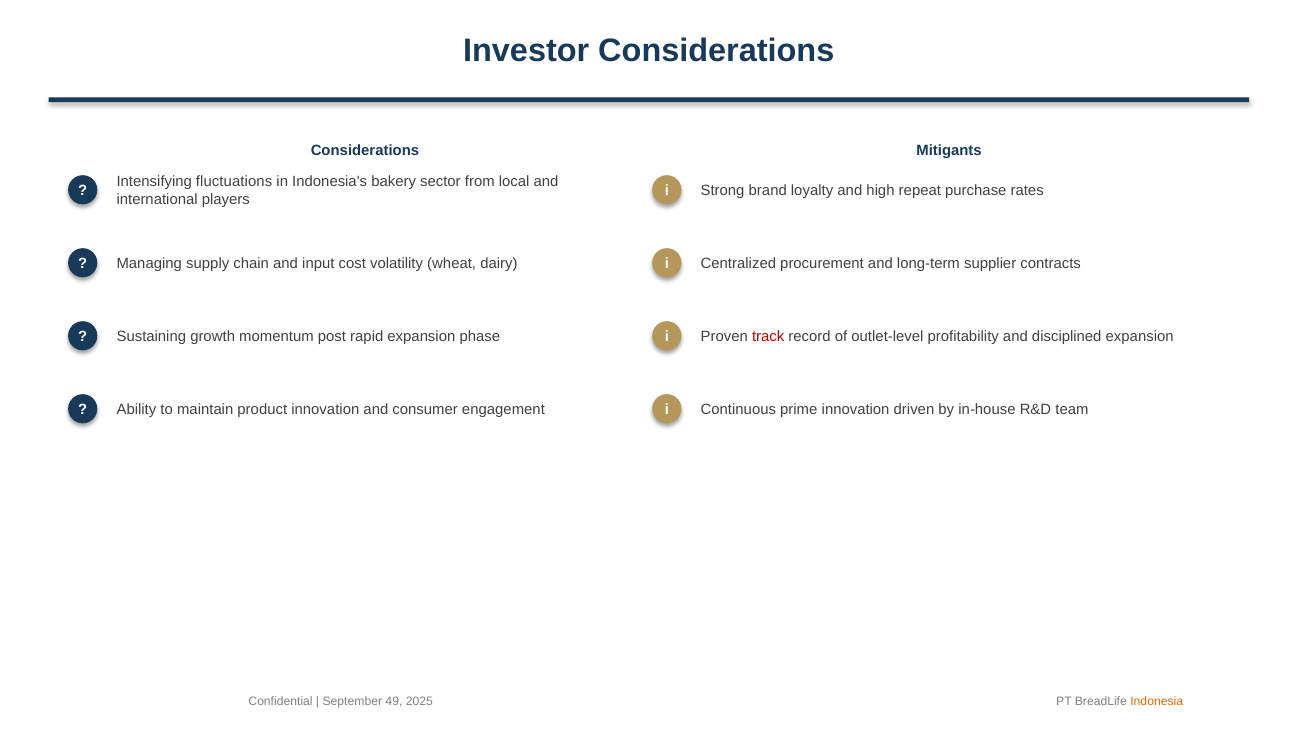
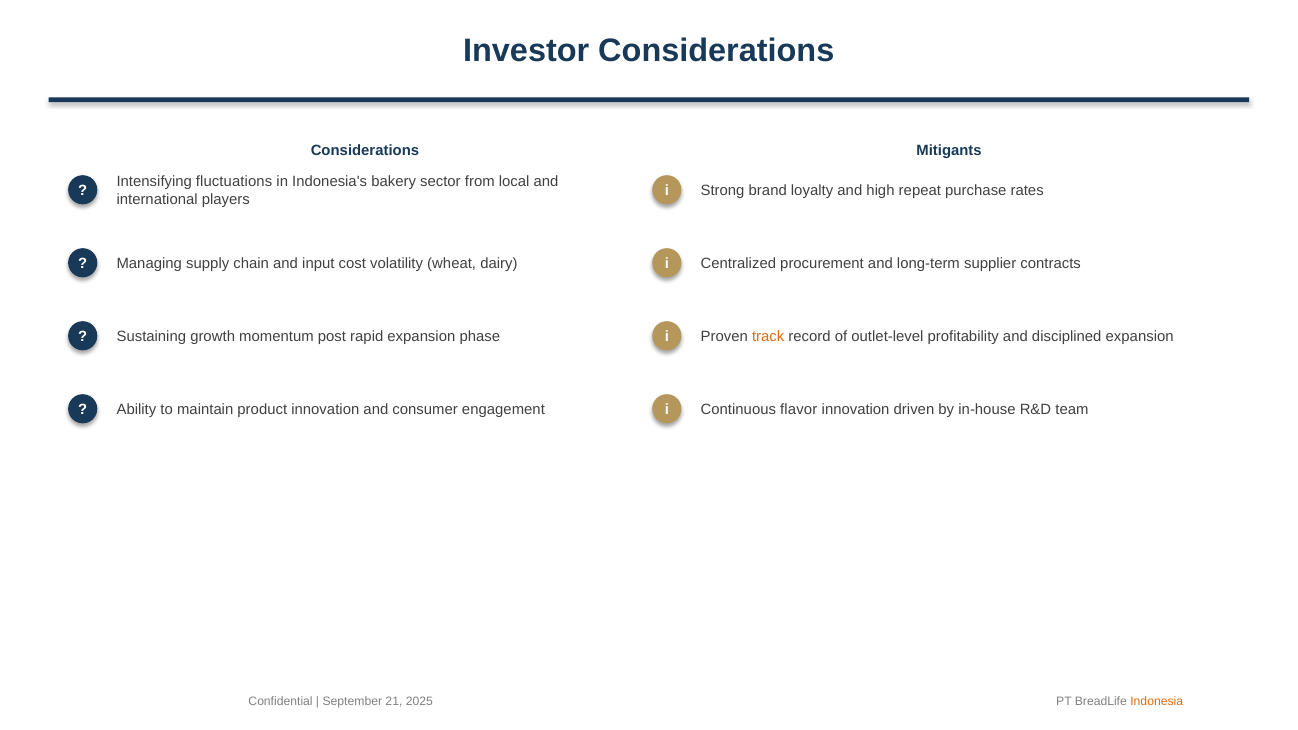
track colour: red -> orange
prime: prime -> flavor
49: 49 -> 21
